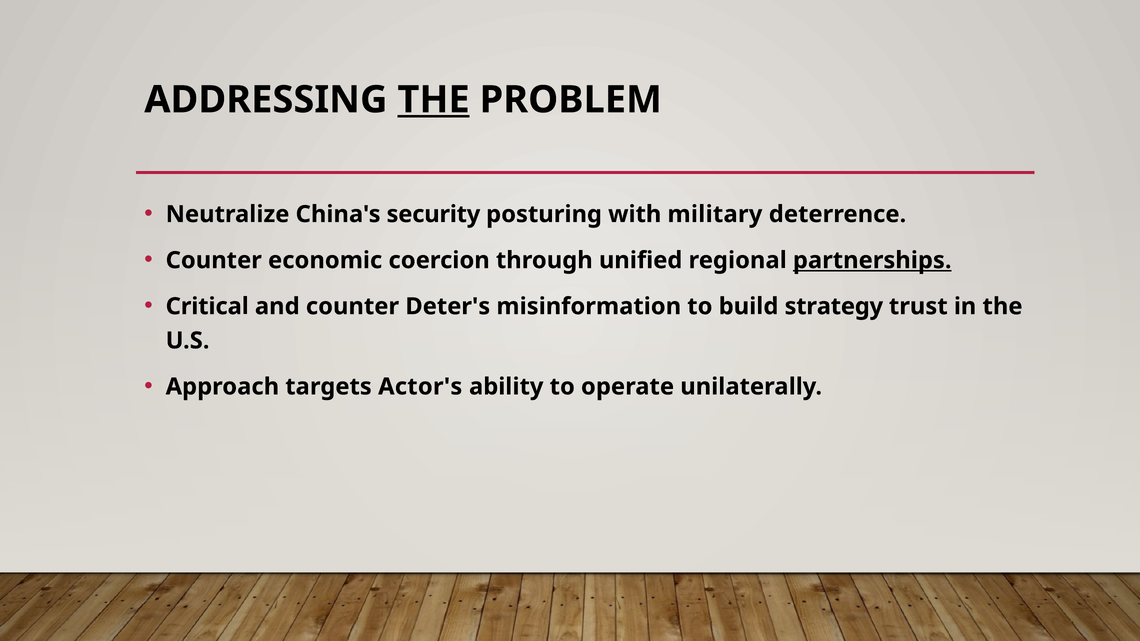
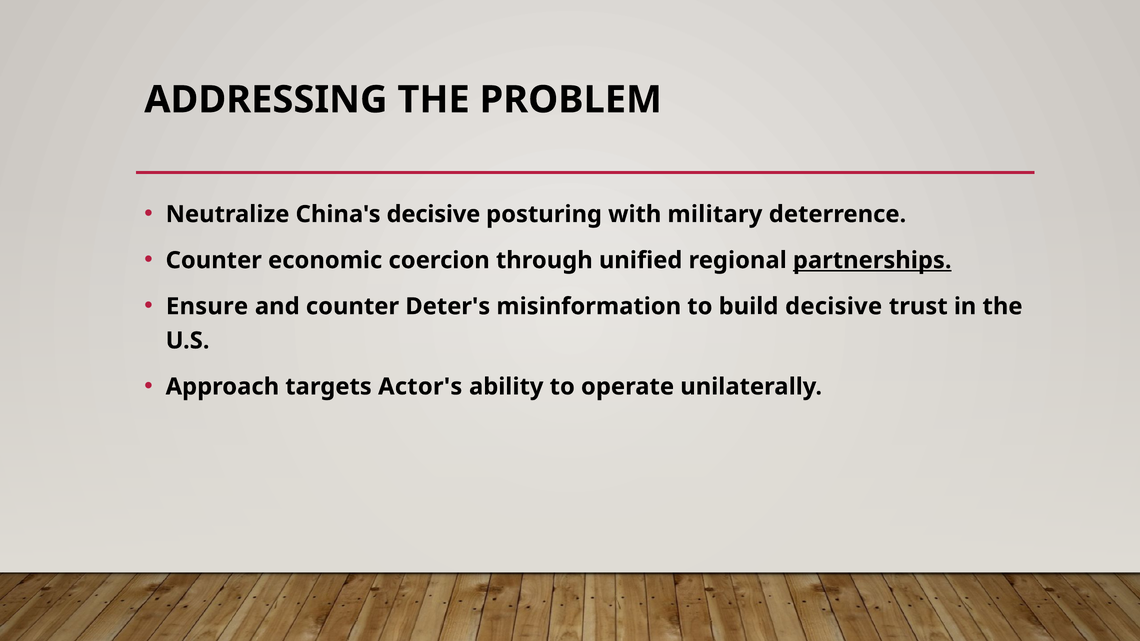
THE at (434, 100) underline: present -> none
China's security: security -> decisive
Critical: Critical -> Ensure
build strategy: strategy -> decisive
